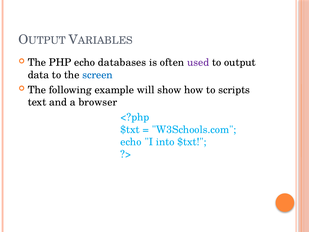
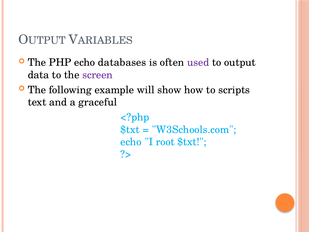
screen colour: blue -> purple
browser: browser -> graceful
into: into -> root
